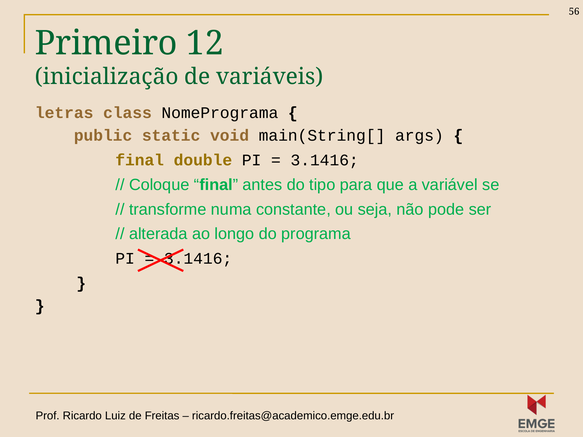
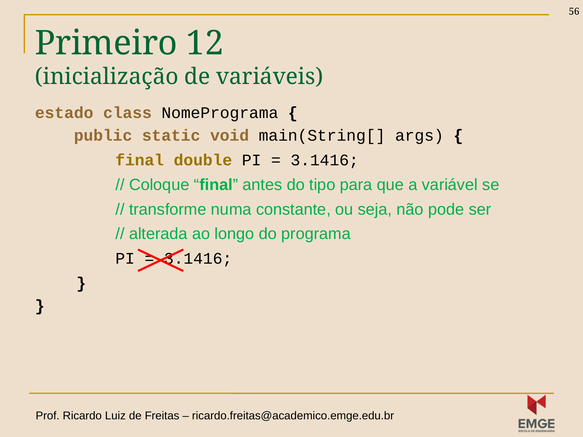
letras: letras -> estado
